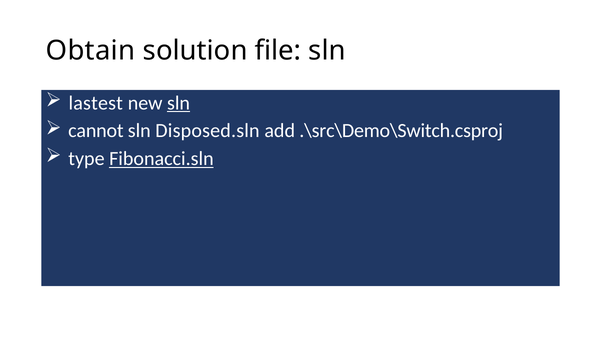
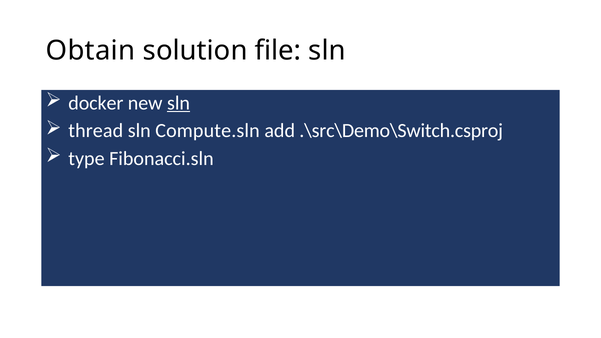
lastest: lastest -> docker
cannot: cannot -> thread
Disposed.sln: Disposed.sln -> Compute.sln
Fibonacci.sln underline: present -> none
